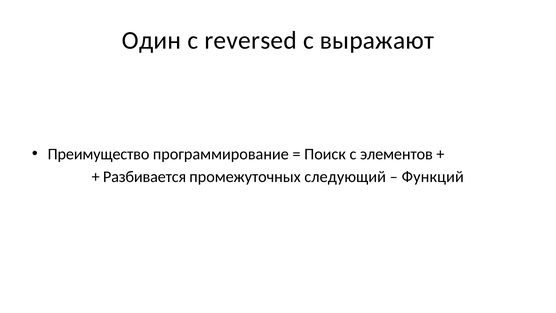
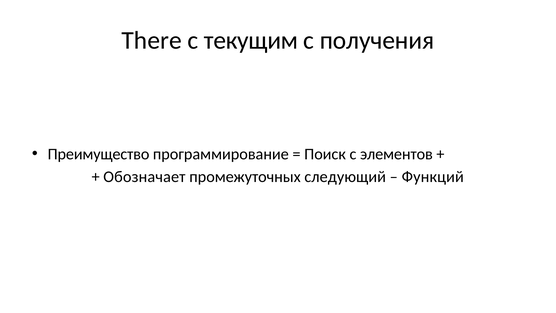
Один: Один -> There
reversed: reversed -> текущим
выражают: выражают -> получения
Разбивается: Разбивается -> Обозначает
